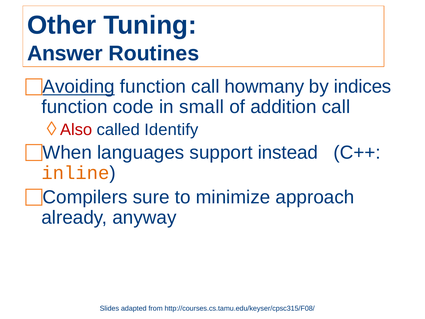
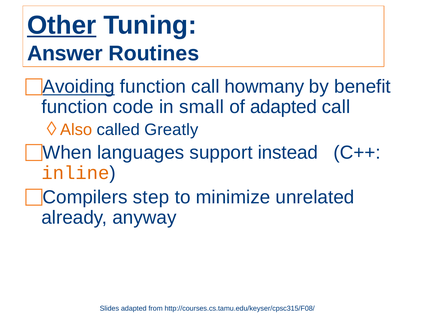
Other underline: none -> present
indices: indices -> benefit
of addition: addition -> adapted
Also colour: red -> orange
Identify: Identify -> Greatly
sure: sure -> step
approach: approach -> unrelated
